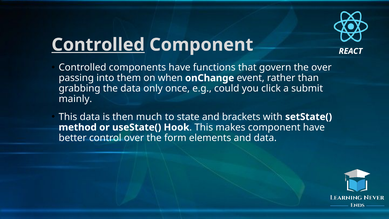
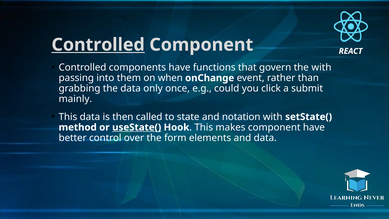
the over: over -> with
much: much -> called
brackets: brackets -> notation
useState( underline: none -> present
